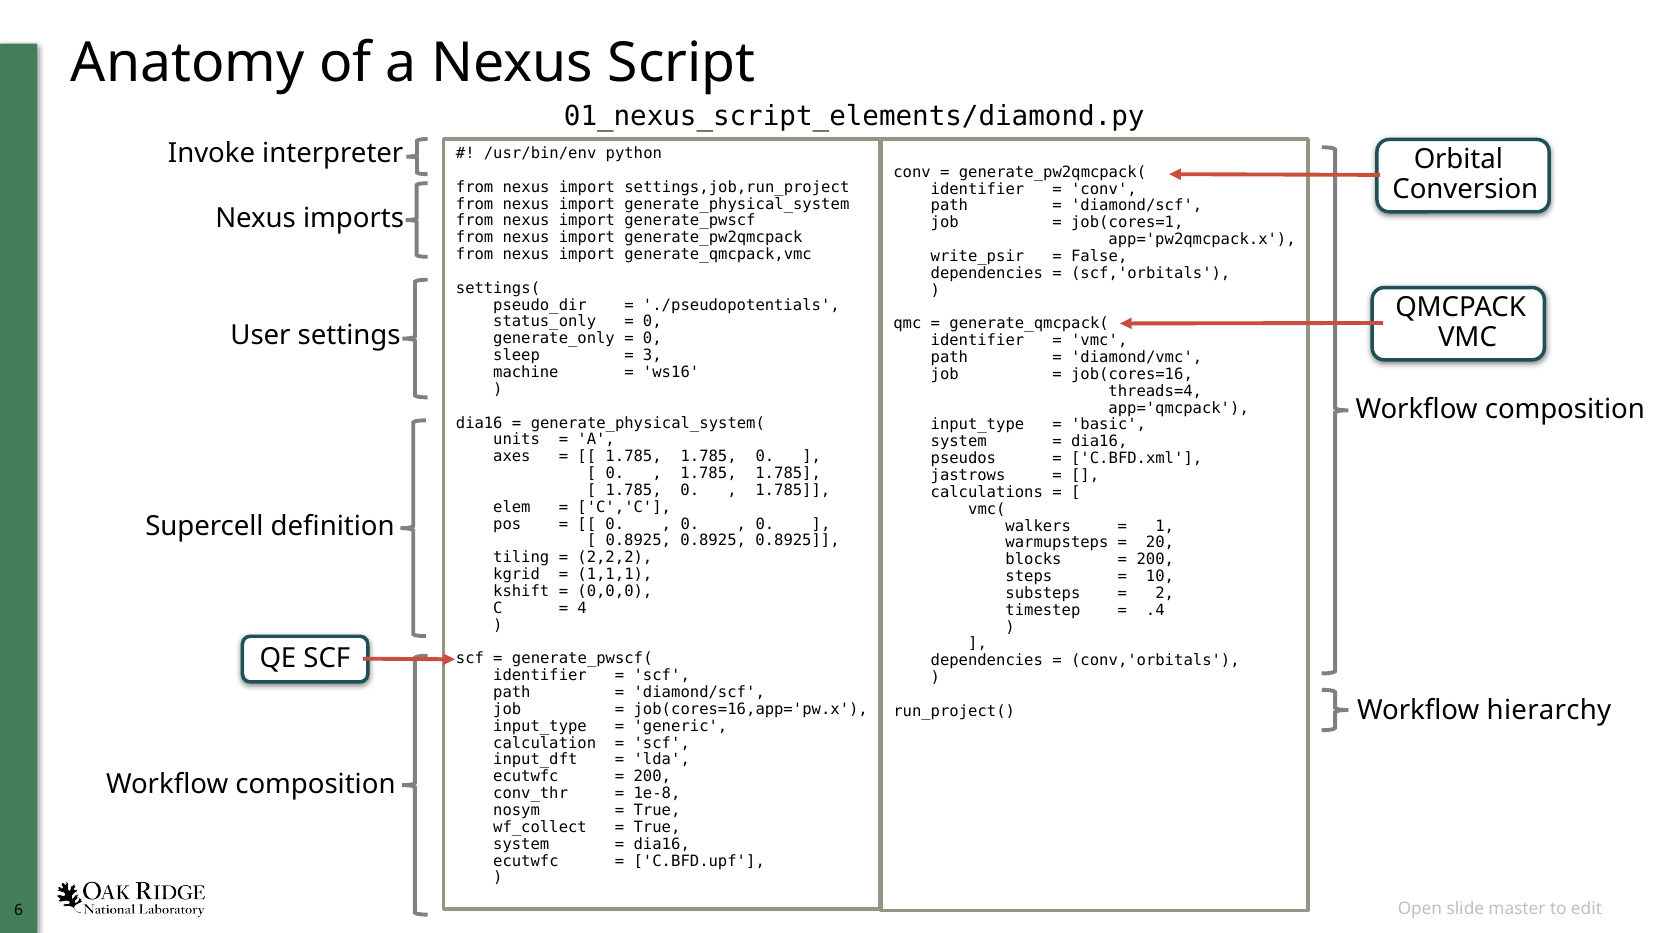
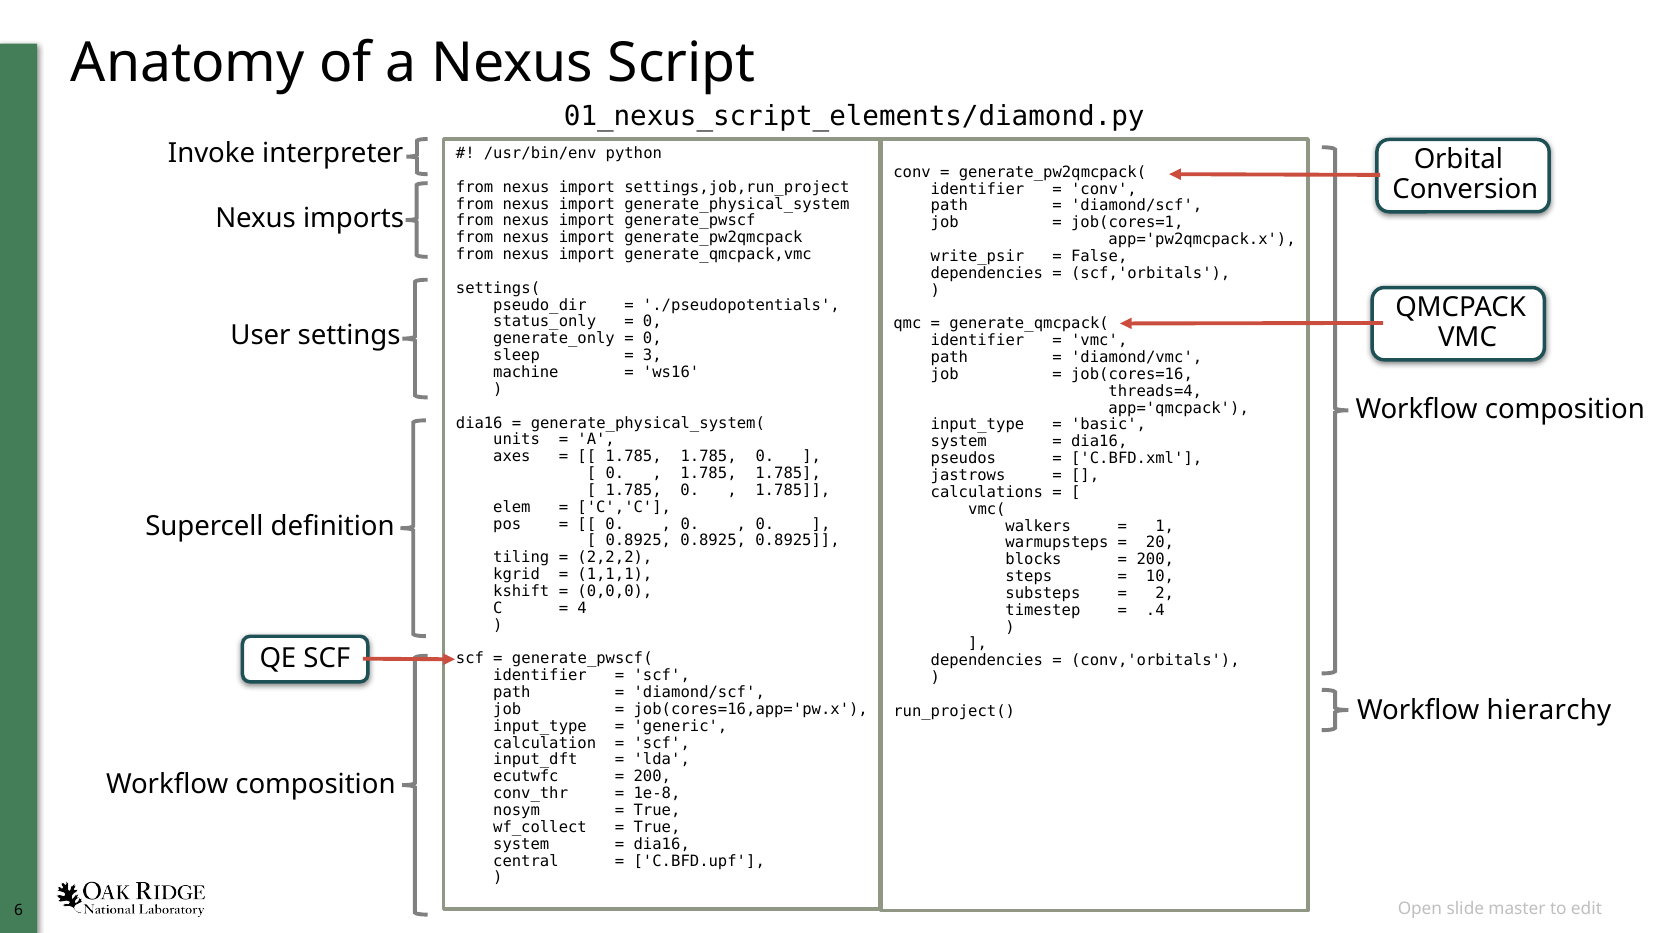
ecutwfc at (526, 861): ecutwfc -> central
